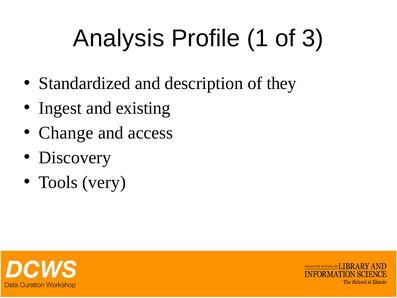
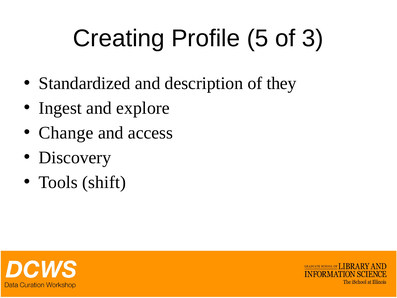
Analysis: Analysis -> Creating
1: 1 -> 5
existing: existing -> explore
very: very -> shift
